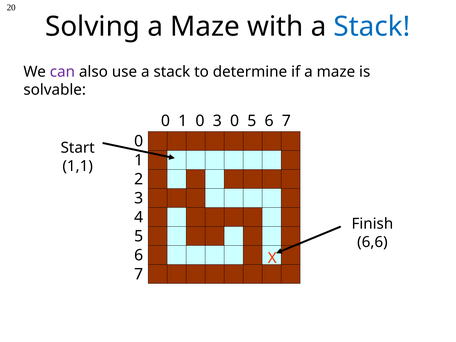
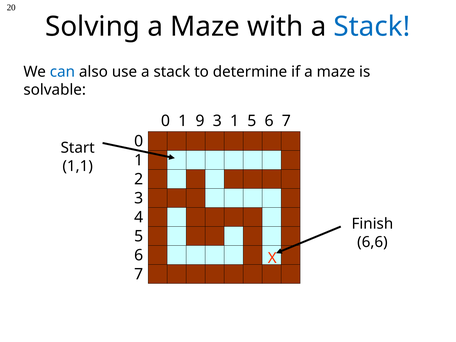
can colour: purple -> blue
1 0: 0 -> 9
3 0: 0 -> 1
